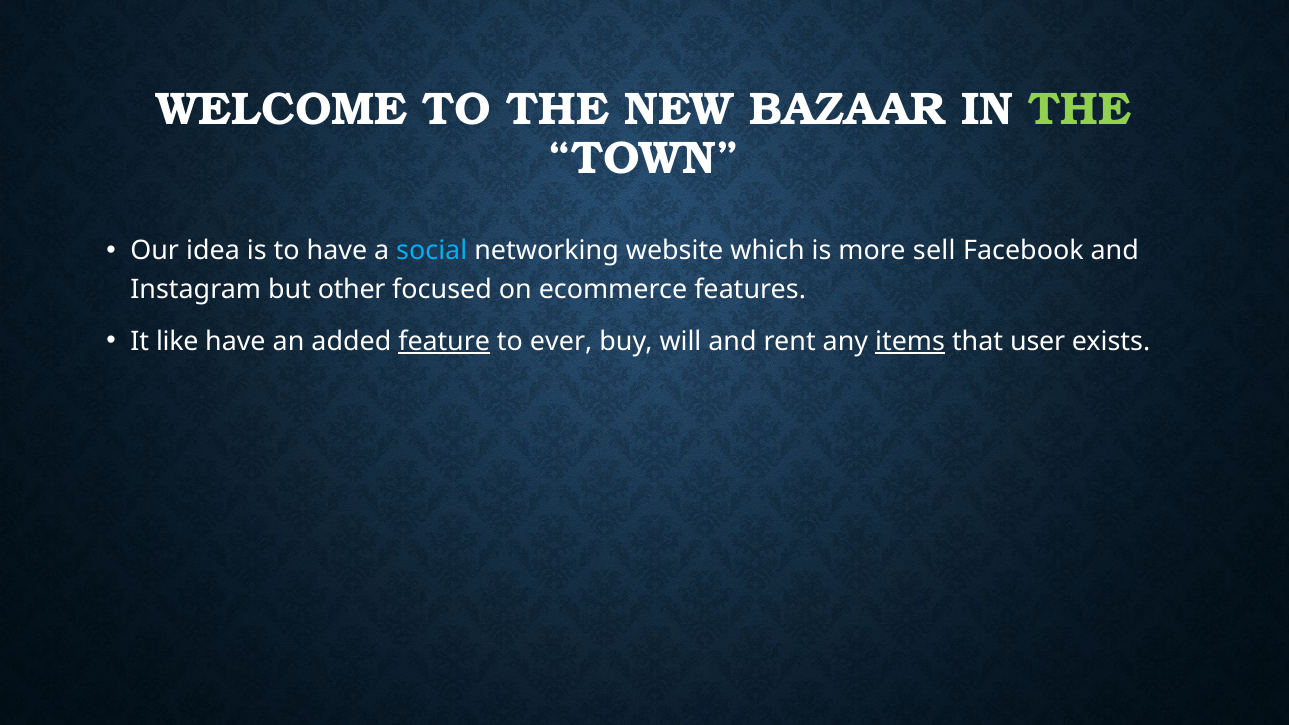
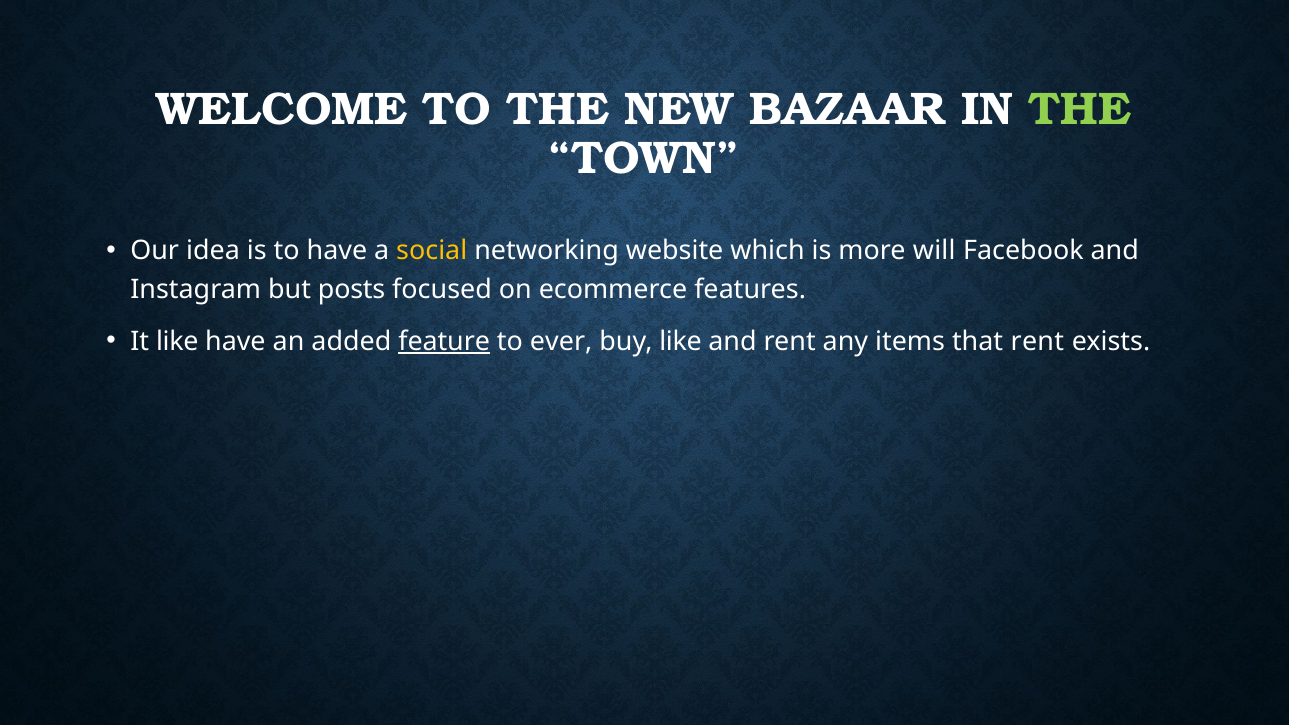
social colour: light blue -> yellow
sell: sell -> will
other: other -> posts
buy will: will -> like
items underline: present -> none
that user: user -> rent
